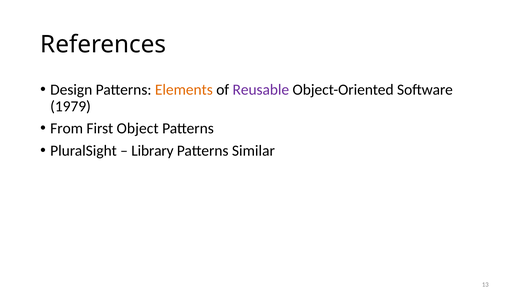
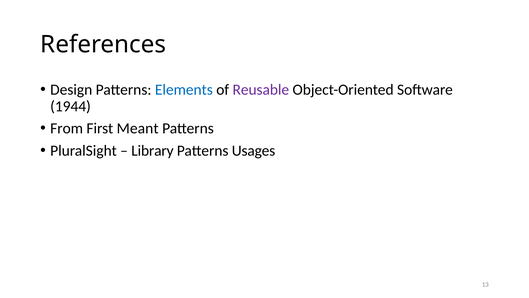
Elements colour: orange -> blue
1979: 1979 -> 1944
Object: Object -> Meant
Similar: Similar -> Usages
